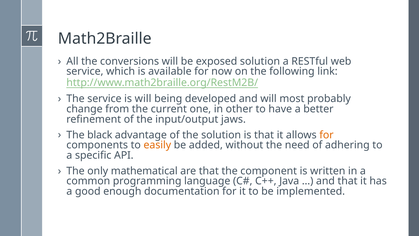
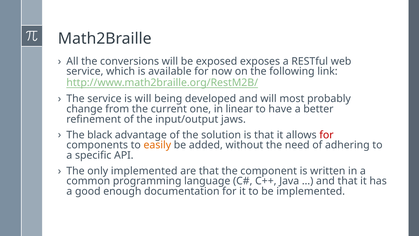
exposed solution: solution -> exposes
other: other -> linear
for at (327, 135) colour: orange -> red
only mathematical: mathematical -> implemented
